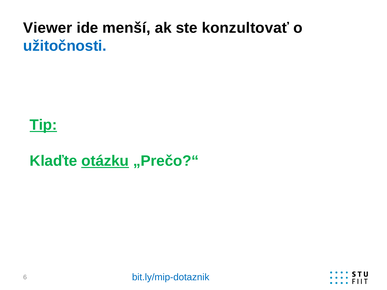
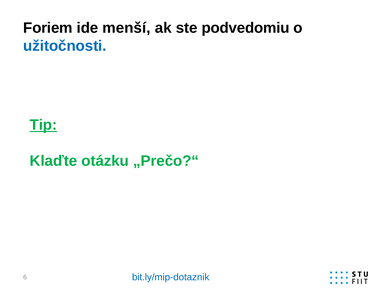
Viewer: Viewer -> Foriem
konzultovať: konzultovať -> podvedomiu
otázku underline: present -> none
